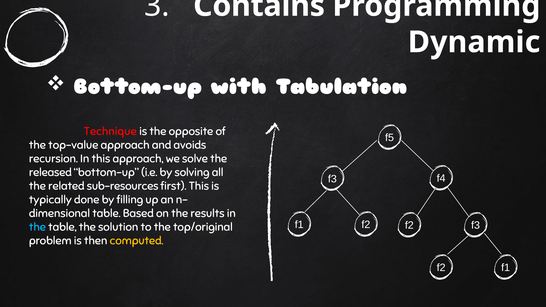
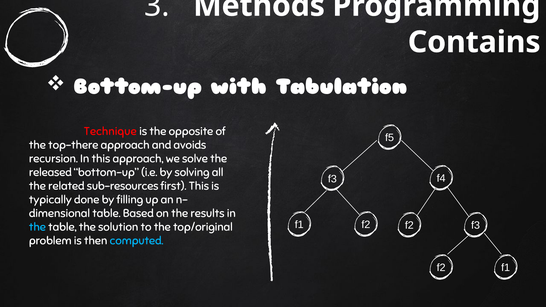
Contains: Contains -> Methods
Dynamic: Dynamic -> Contains
top-value: top-value -> top-there
computed colour: yellow -> light blue
